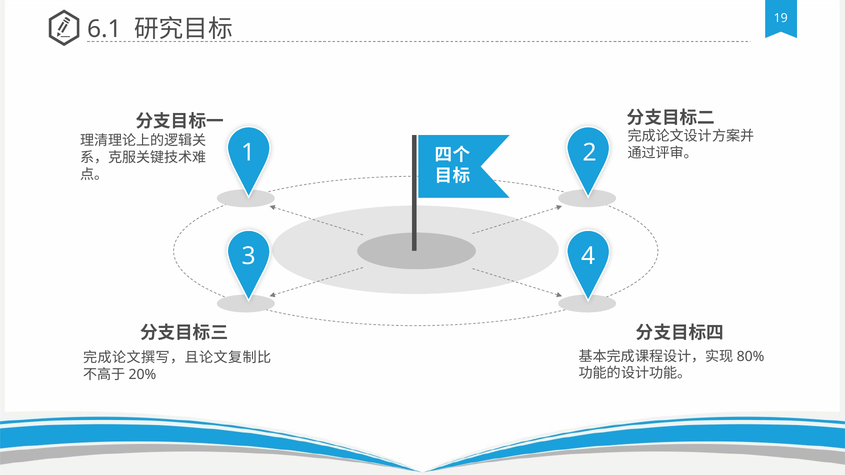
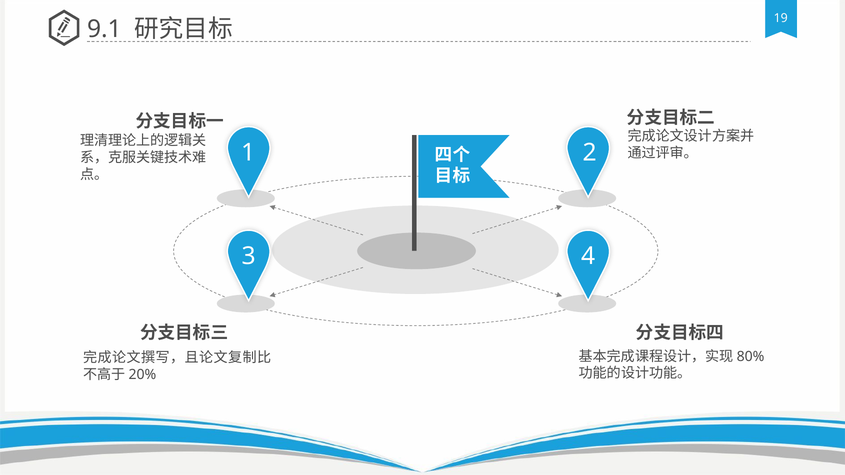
6.1: 6.1 -> 9.1
